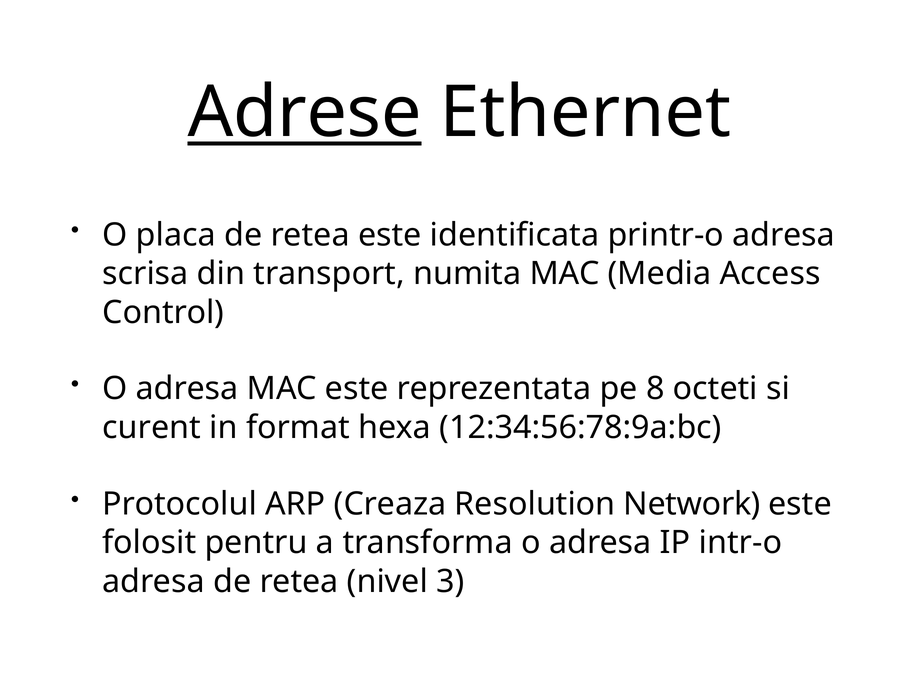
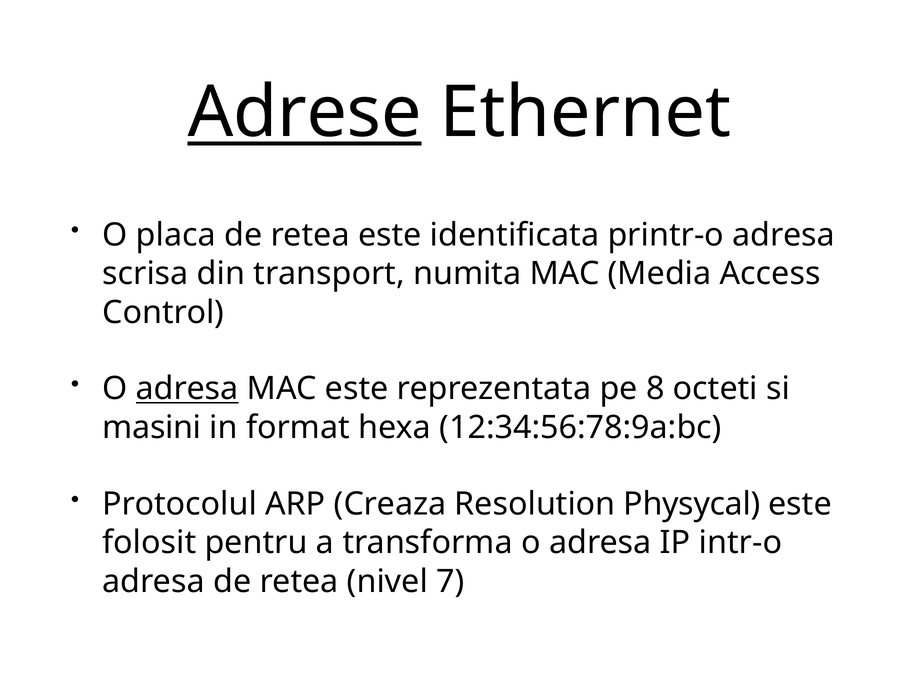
adresa at (187, 389) underline: none -> present
curent: curent -> masini
Network: Network -> Physycal
3: 3 -> 7
